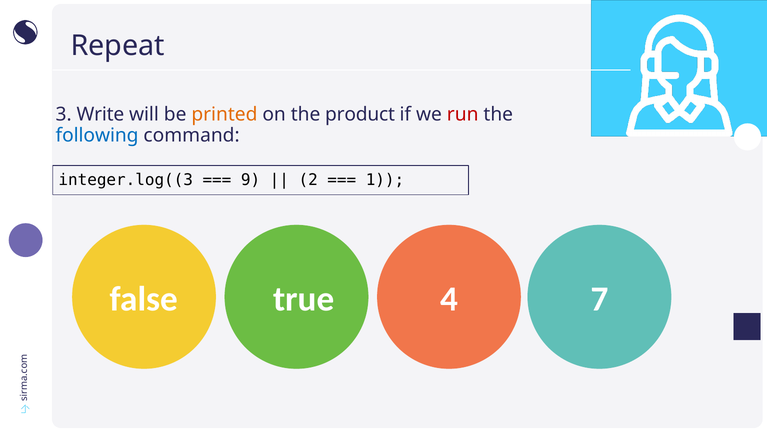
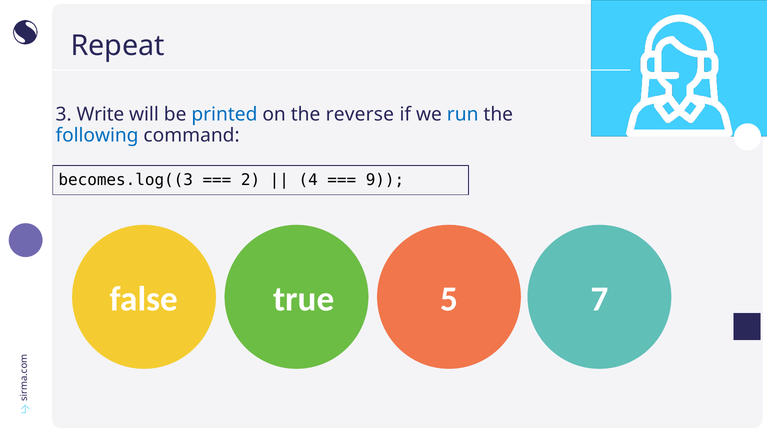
printed colour: orange -> blue
product: product -> reverse
run colour: red -> blue
integer.log((3: integer.log((3 -> becomes.log((3
9: 9 -> 2
2: 2 -> 4
1: 1 -> 9
4: 4 -> 5
